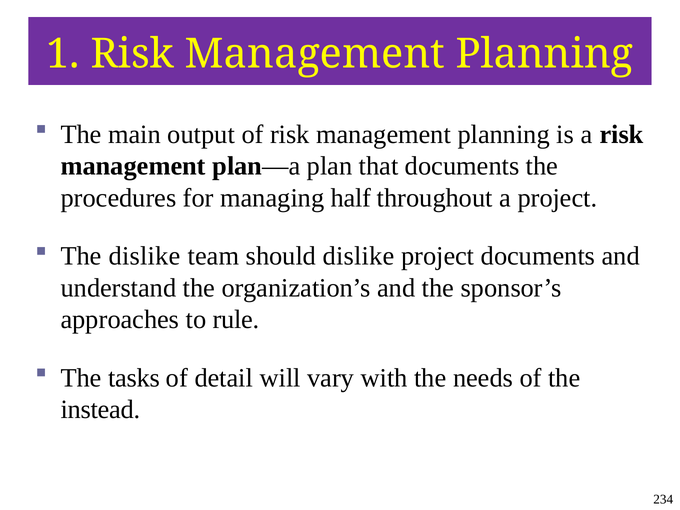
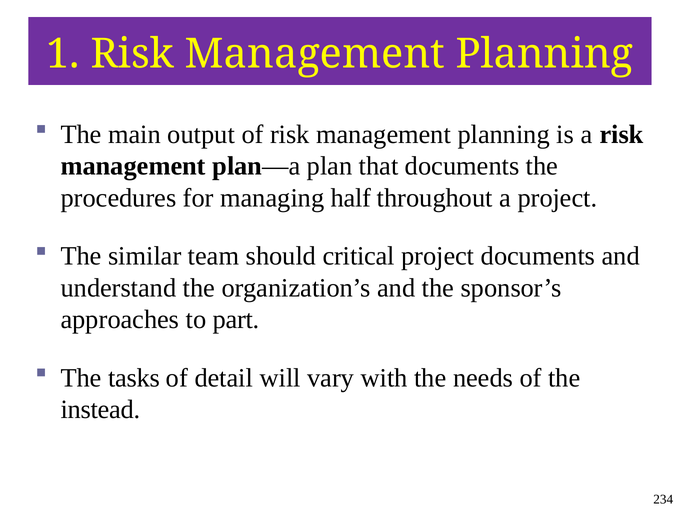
The dislike: dislike -> similar
should dislike: dislike -> critical
rule: rule -> part
